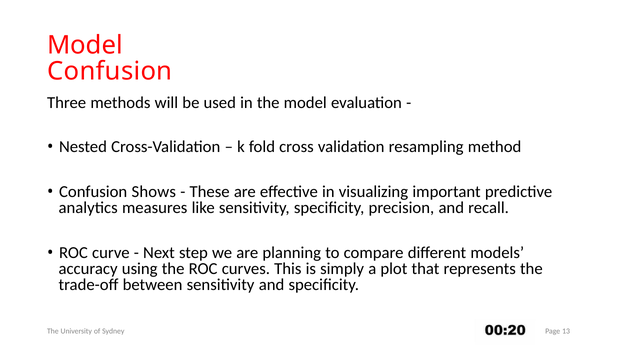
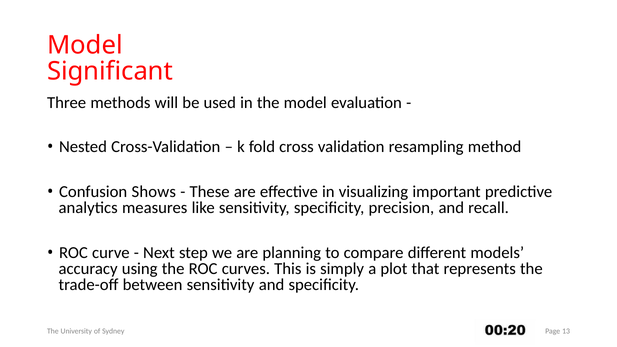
Confusion at (110, 71): Confusion -> Significant
